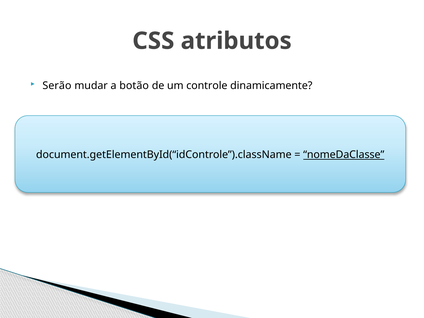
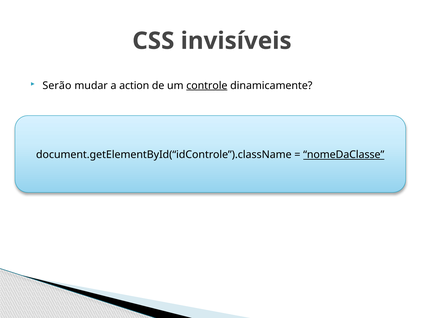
atributos: atributos -> invisíveis
botão: botão -> action
controle underline: none -> present
